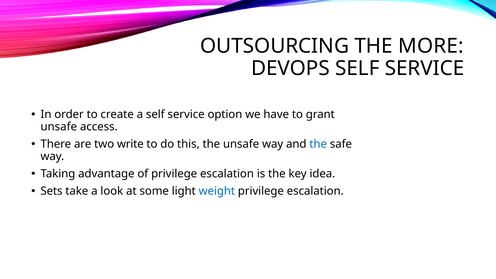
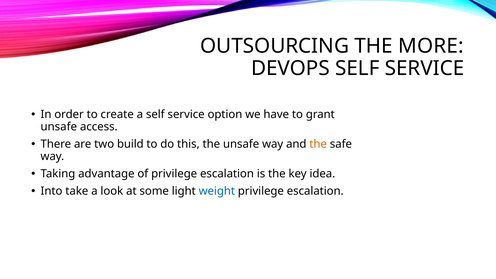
write: write -> build
the at (318, 144) colour: blue -> orange
Sets: Sets -> Into
